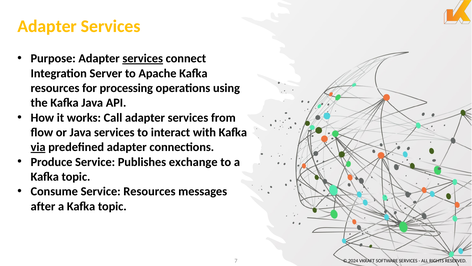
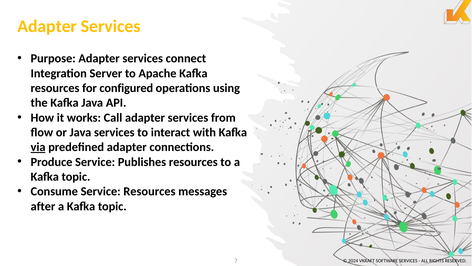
services at (143, 58) underline: present -> none
processing: processing -> configured
Publishes exchange: exchange -> resources
